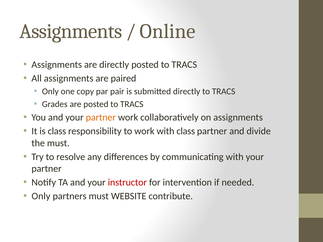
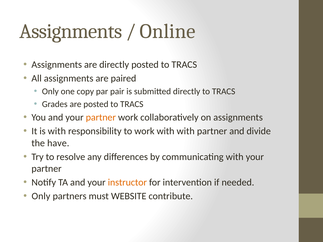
is class: class -> with
with class: class -> with
the must: must -> have
instructor colour: red -> orange
